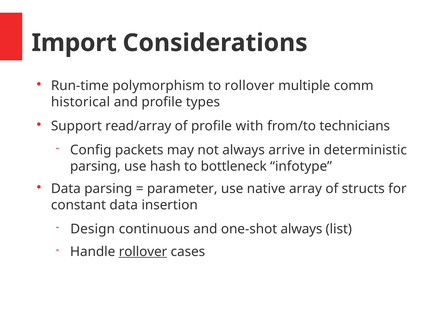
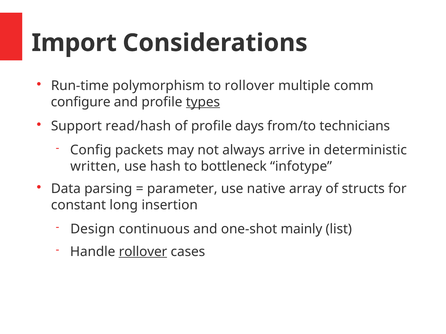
historical: historical -> configure
types underline: none -> present
read/array: read/array -> read/hash
with: with -> days
parsing at (95, 167): parsing -> written
constant data: data -> long
one-shot always: always -> mainly
